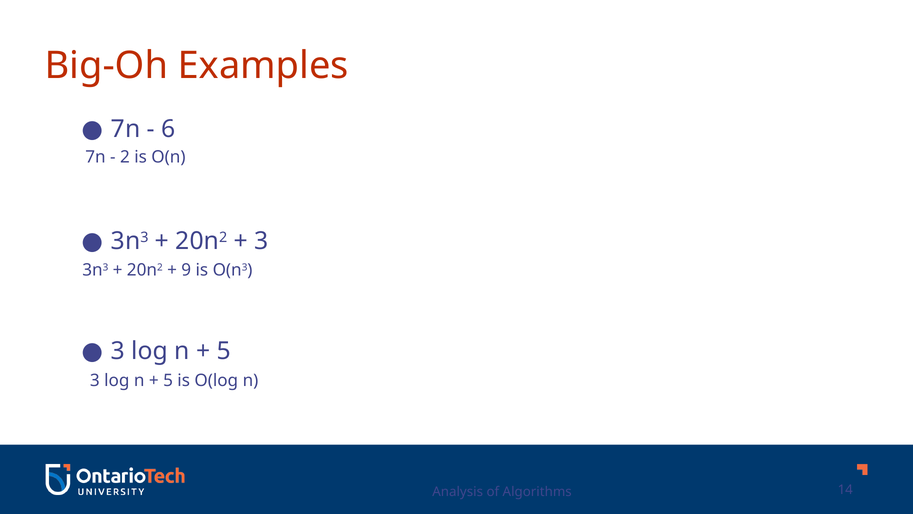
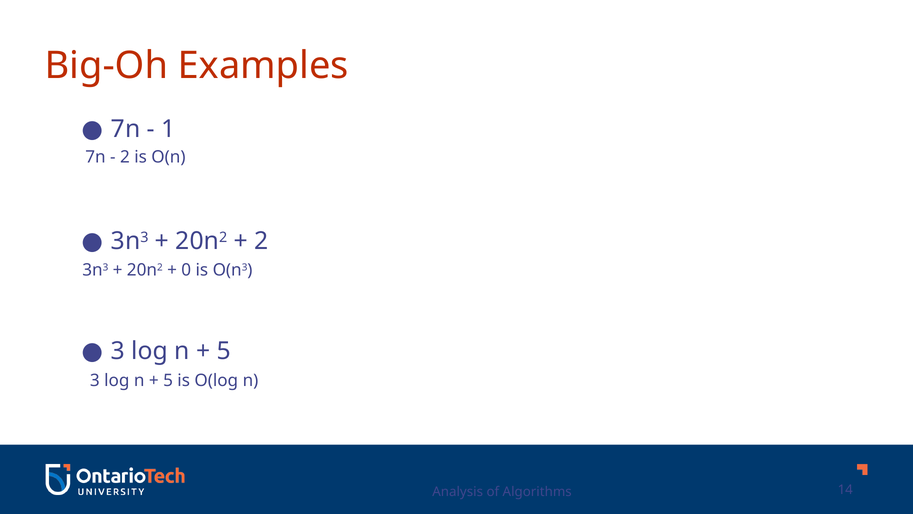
6: 6 -> 1
3 at (261, 241): 3 -> 2
9: 9 -> 0
